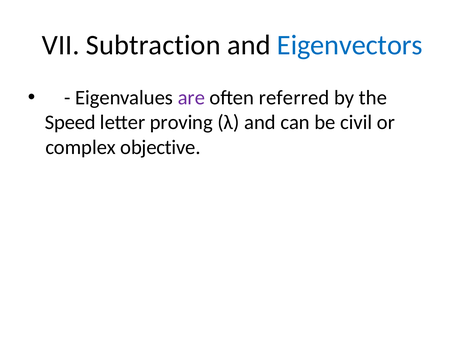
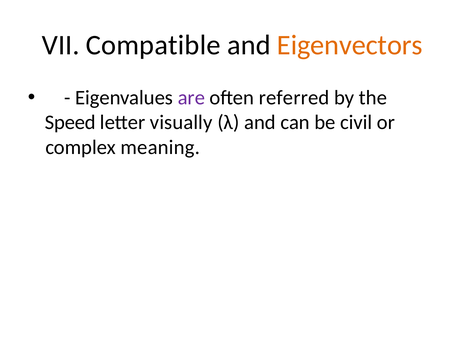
Subtraction: Subtraction -> Compatible
Eigenvectors colour: blue -> orange
proving: proving -> visually
objective: objective -> meaning
